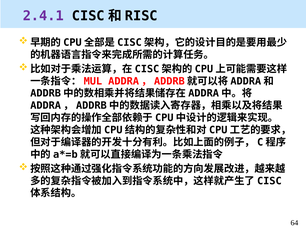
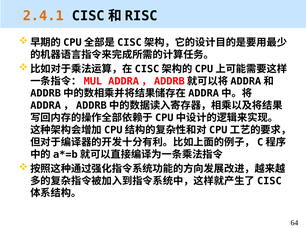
2.4.1 colour: purple -> orange
